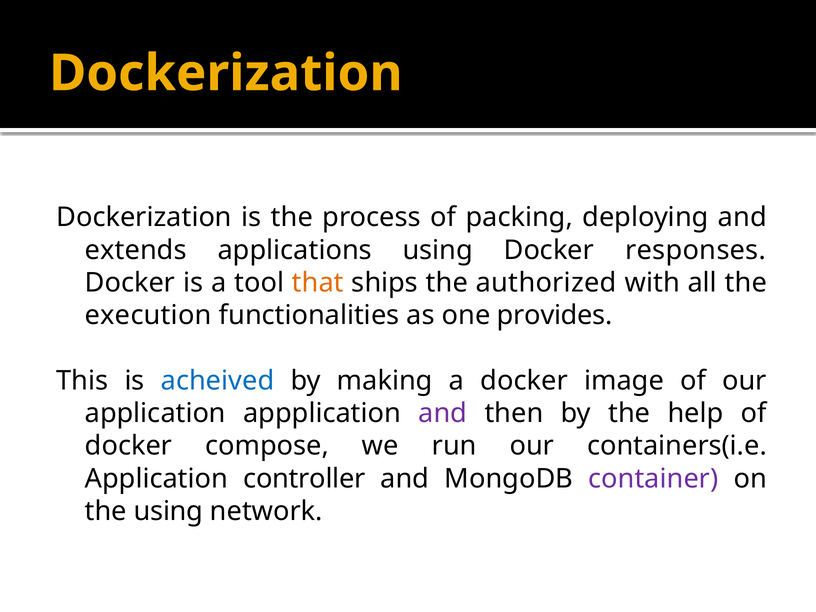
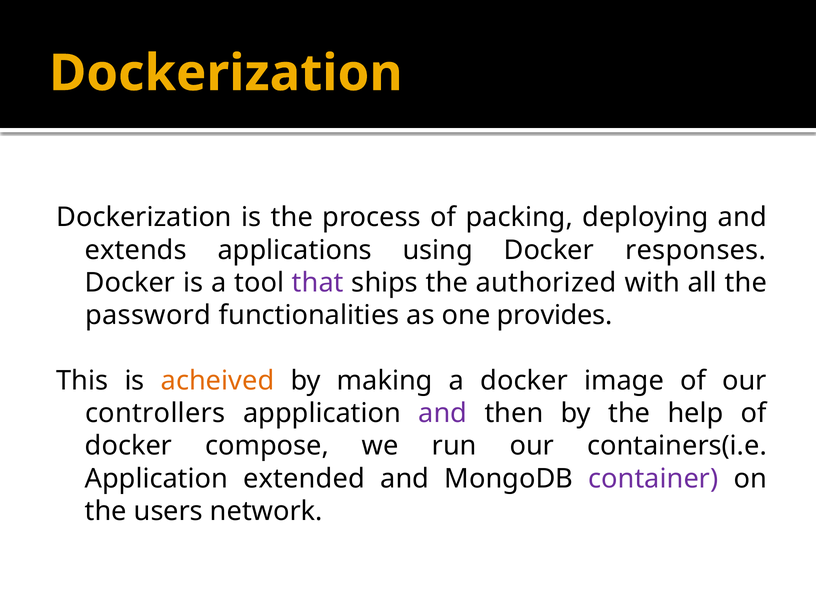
that colour: orange -> purple
execution: execution -> password
acheived colour: blue -> orange
application at (155, 413): application -> controllers
controller: controller -> extended
the using: using -> users
